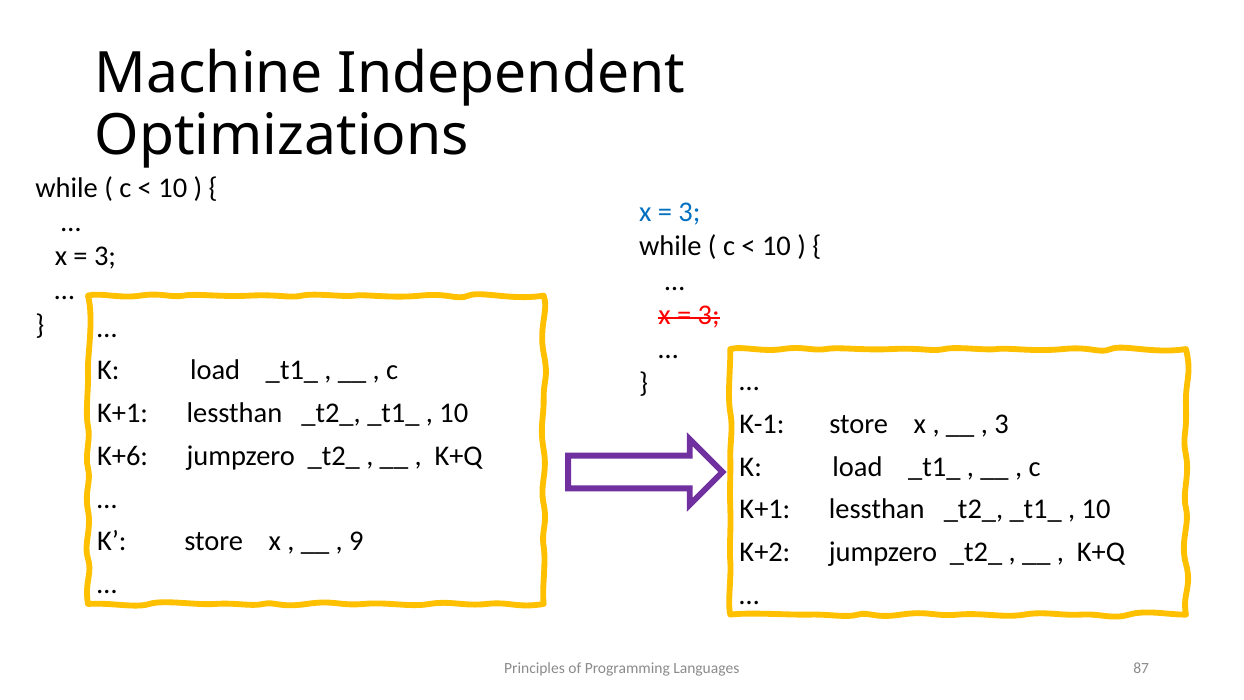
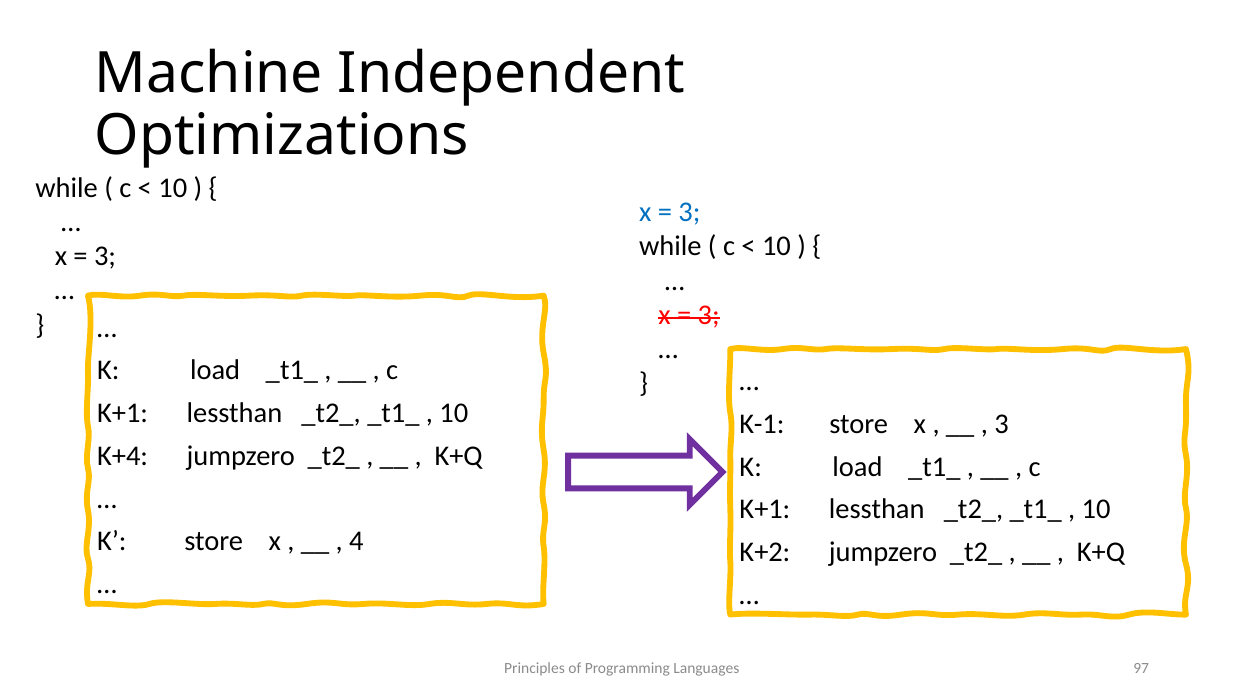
K+6: K+6 -> K+4
9: 9 -> 4
87: 87 -> 97
